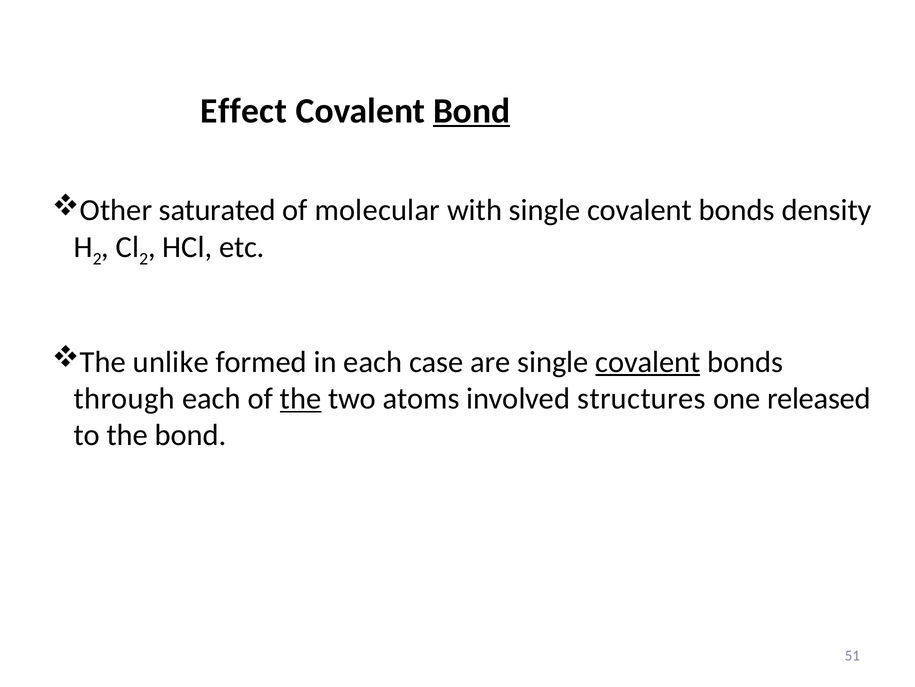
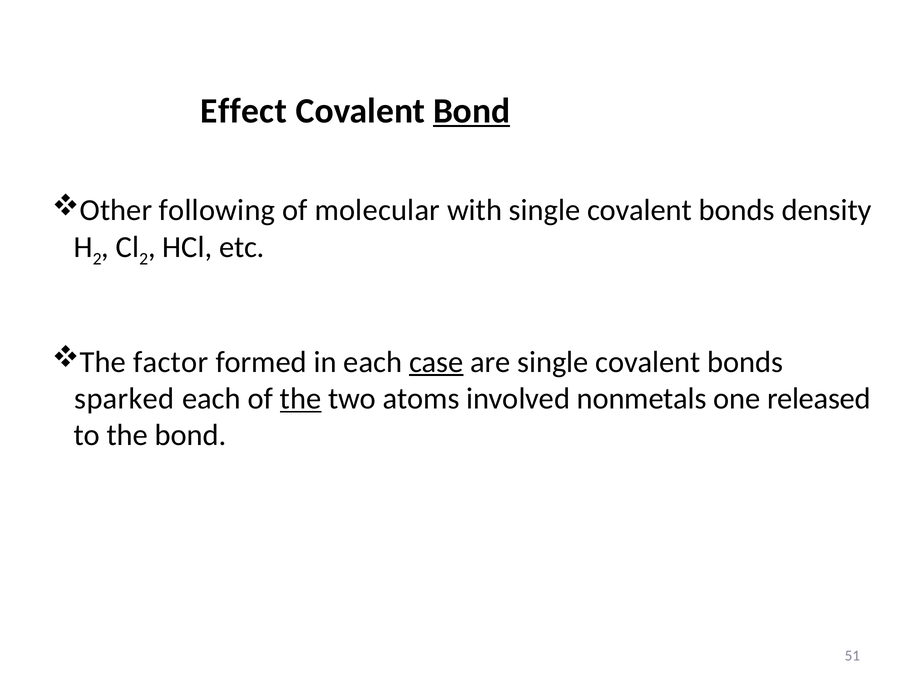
saturated: saturated -> following
unlike: unlike -> factor
case underline: none -> present
covalent at (648, 362) underline: present -> none
through: through -> sparked
structures: structures -> nonmetals
